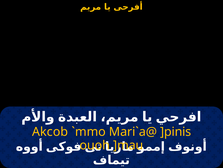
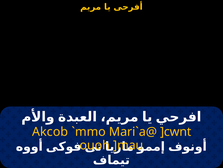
]pinis: ]pinis -> ]cwnt
